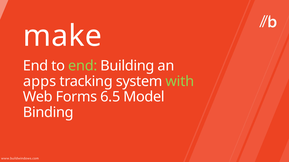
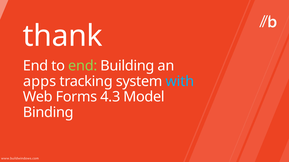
make: make -> thank
with colour: light green -> light blue
6.5: 6.5 -> 4.3
